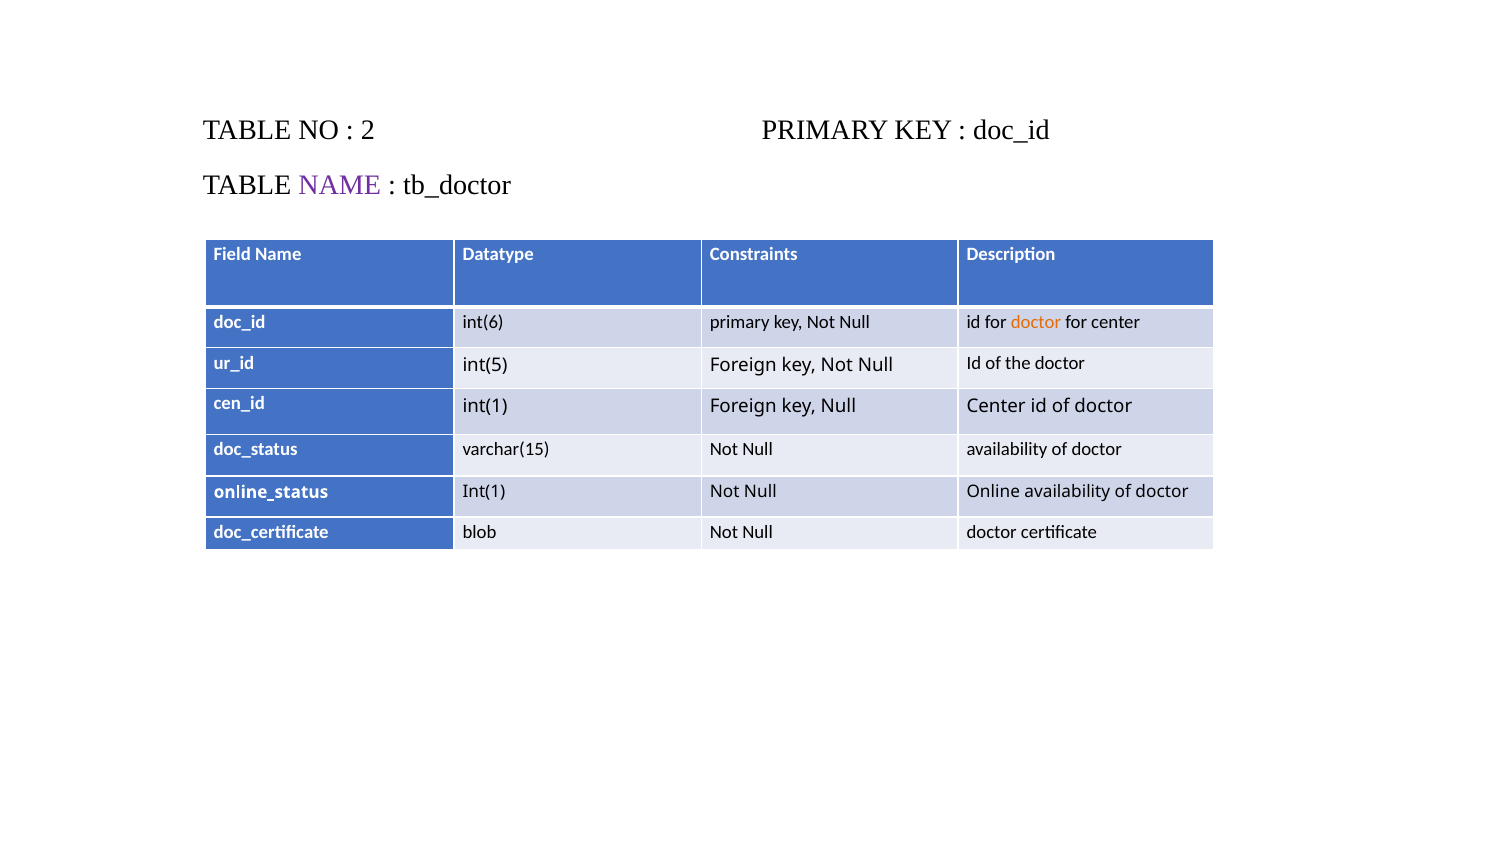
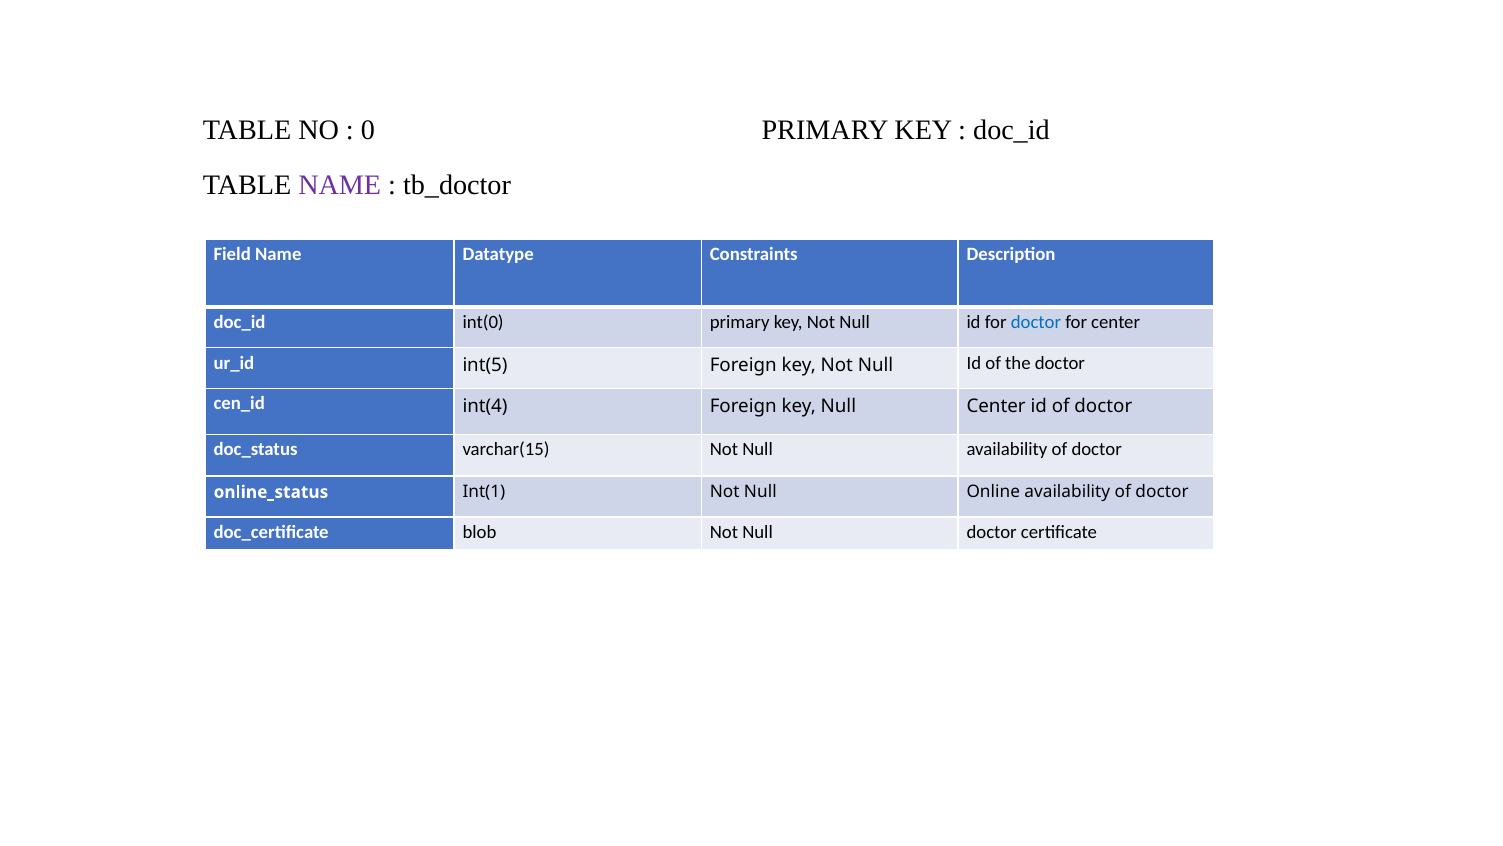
2: 2 -> 0
int(6: int(6 -> int(0
doctor at (1036, 322) colour: orange -> blue
int(1 at (485, 406): int(1 -> int(4
